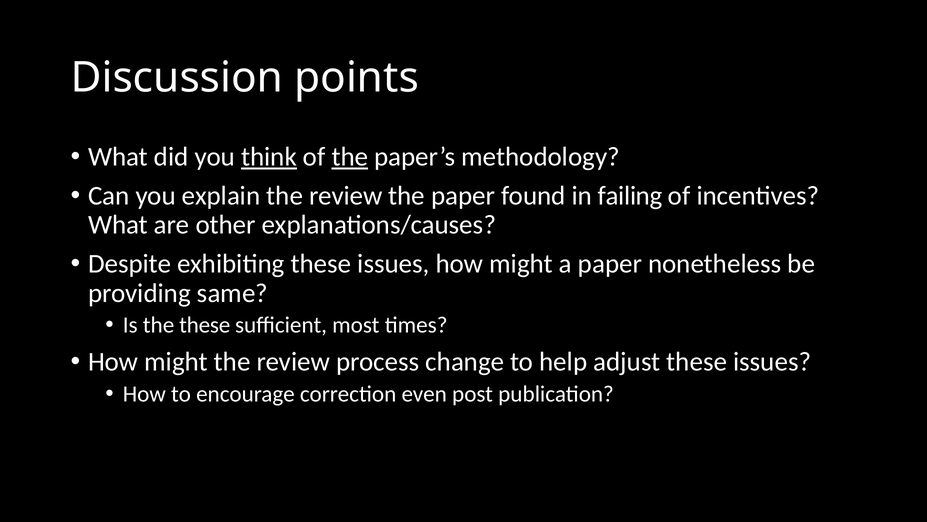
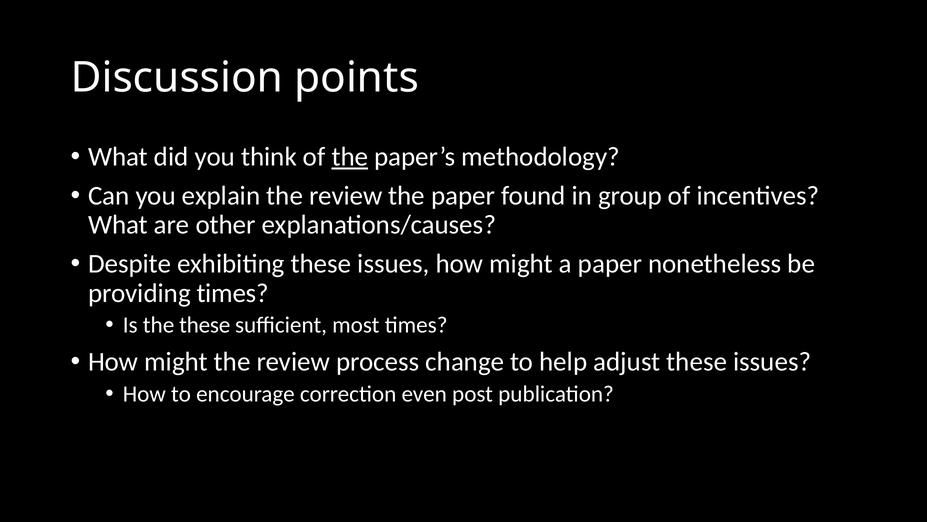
think underline: present -> none
failing: failing -> group
providing same: same -> times
